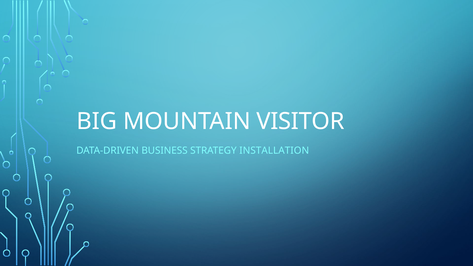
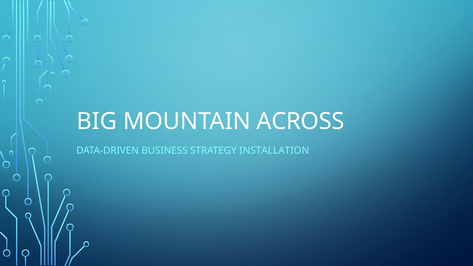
VISITOR: VISITOR -> ACROSS
